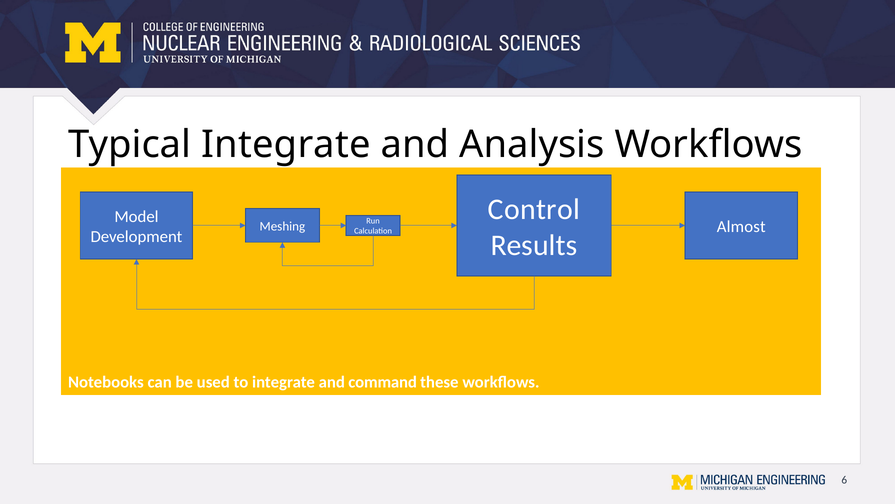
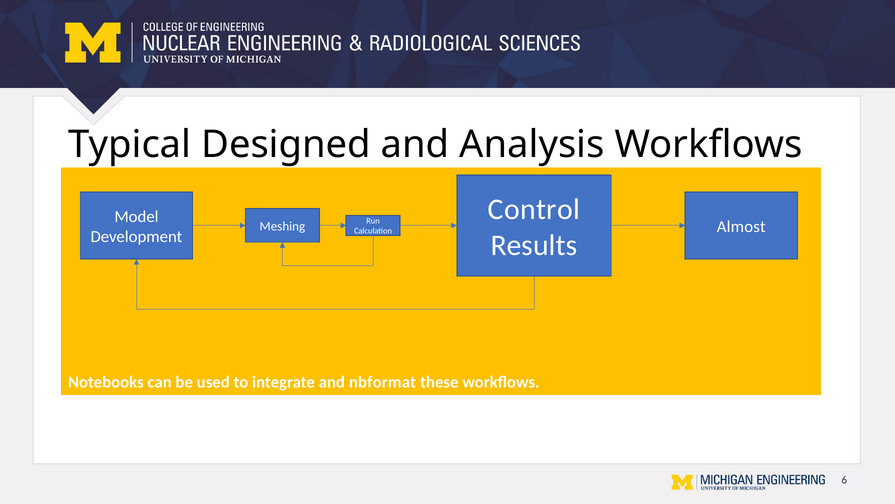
Typical Integrate: Integrate -> Designed
command: command -> nbformat
